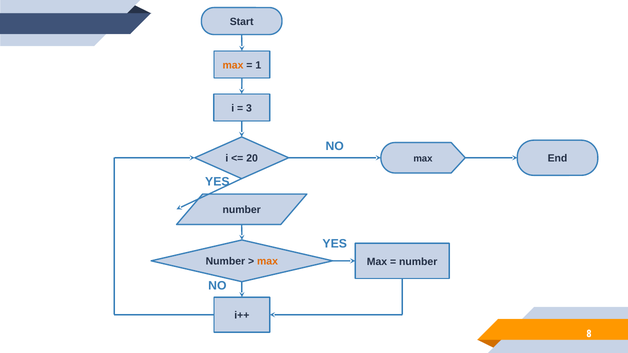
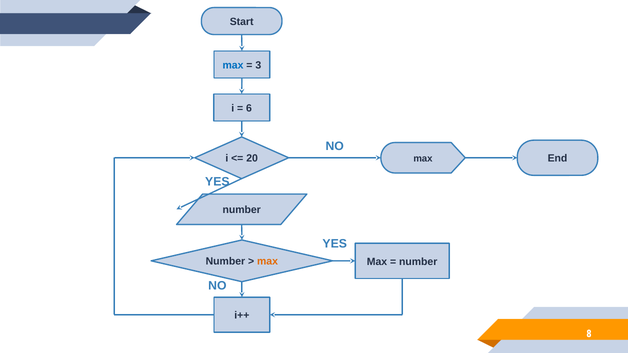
max at (233, 65) colour: orange -> blue
1: 1 -> 3
3: 3 -> 6
